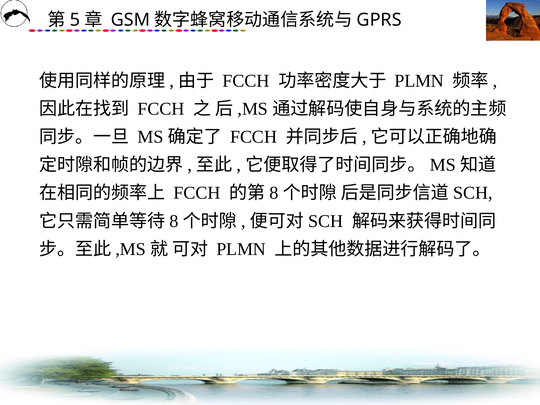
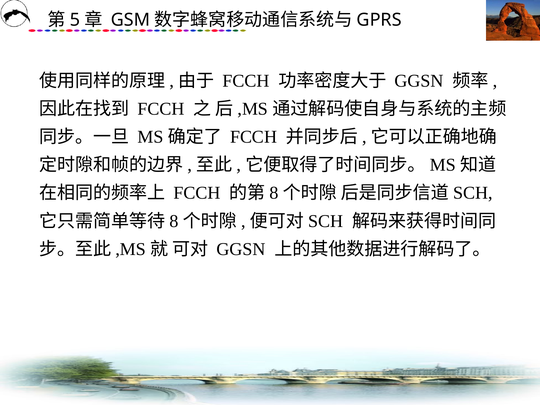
PLMN at (419, 81): PLMN -> GGSN
PLMN at (241, 249): PLMN -> GGSN
